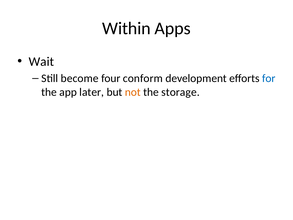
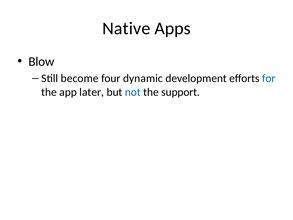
Within: Within -> Native
Wait: Wait -> Blow
conform: conform -> dynamic
not colour: orange -> blue
storage: storage -> support
